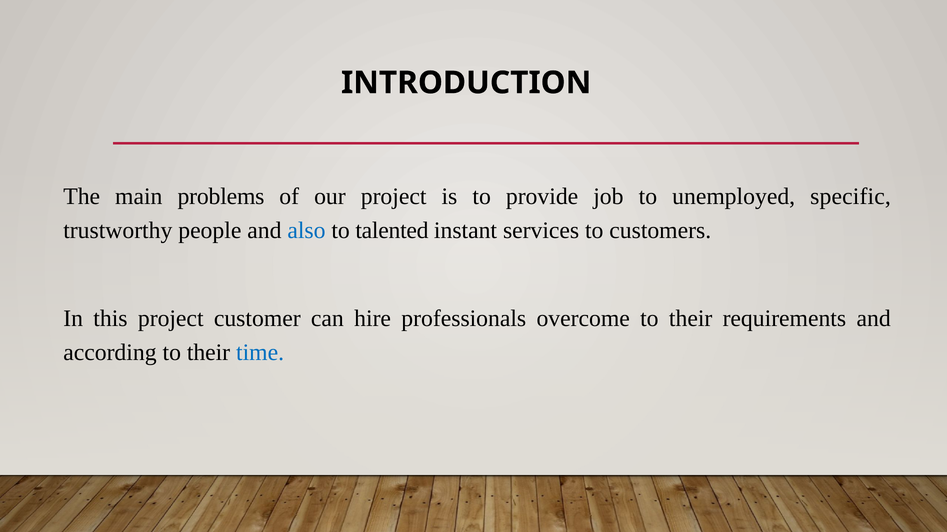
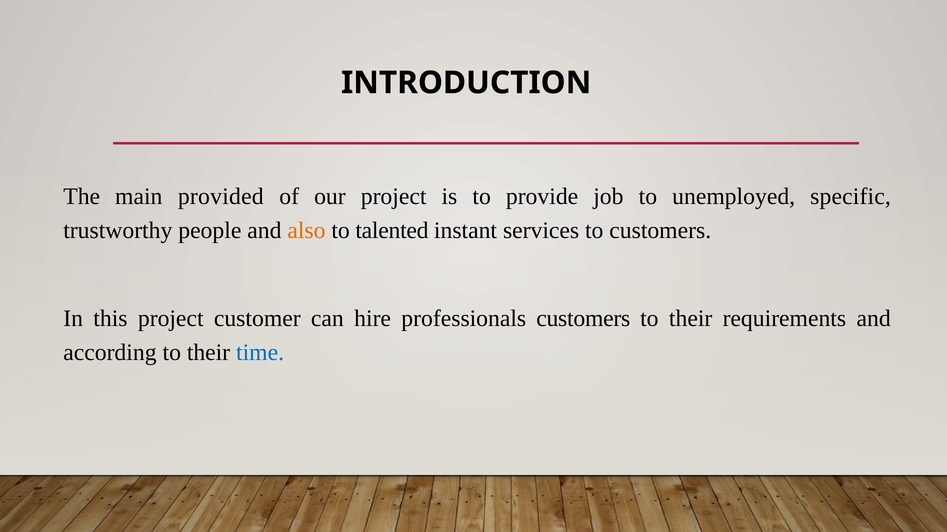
problems: problems -> provided
also colour: blue -> orange
professionals overcome: overcome -> customers
